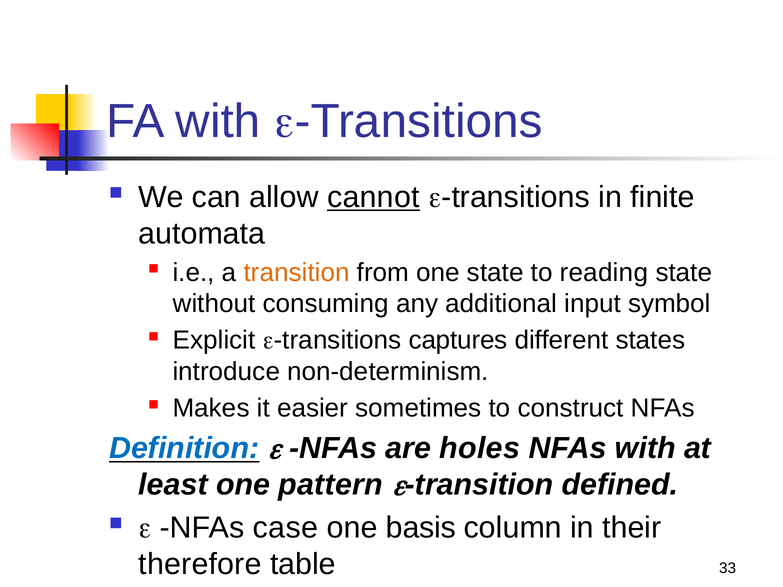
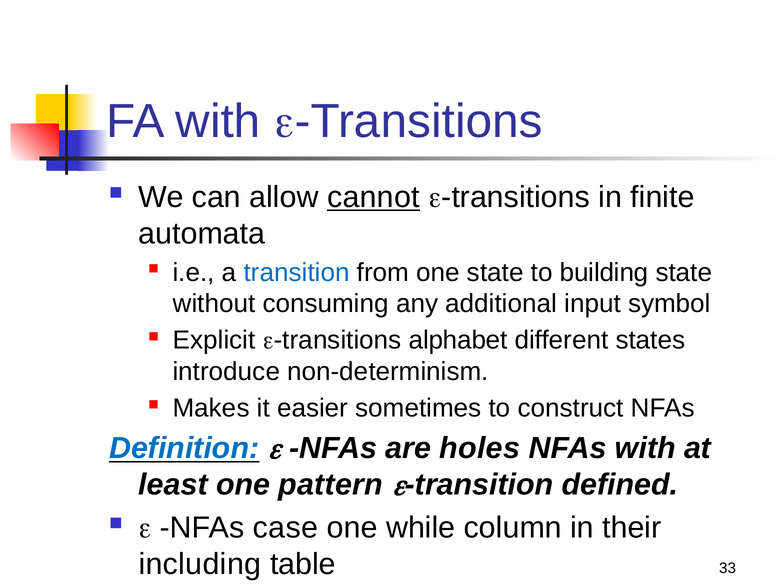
transition at (297, 273) colour: orange -> blue
reading: reading -> building
captures: captures -> alphabet
basis: basis -> while
therefore: therefore -> including
